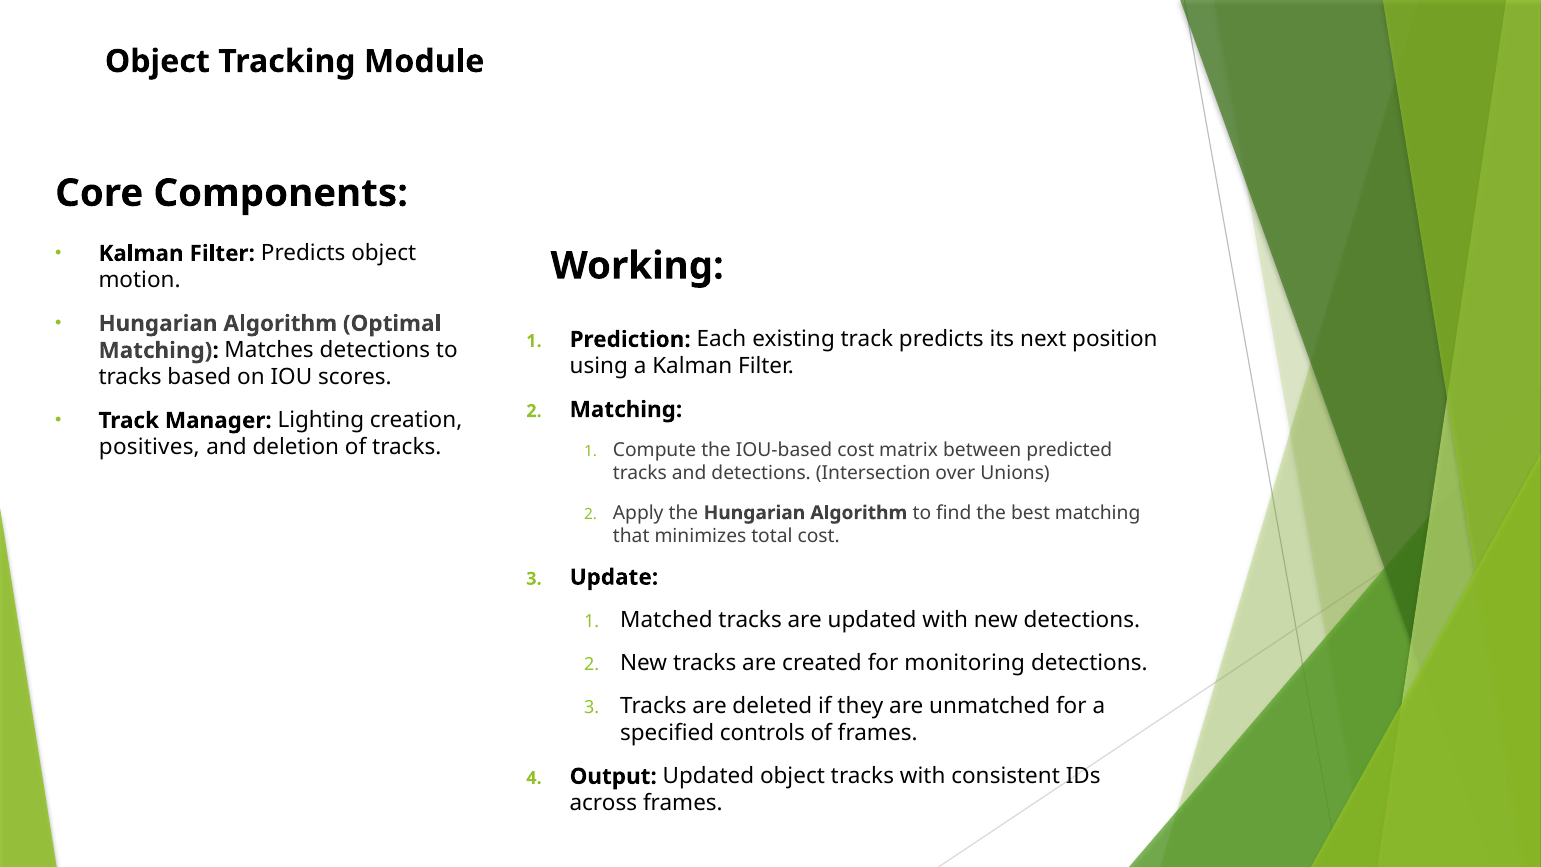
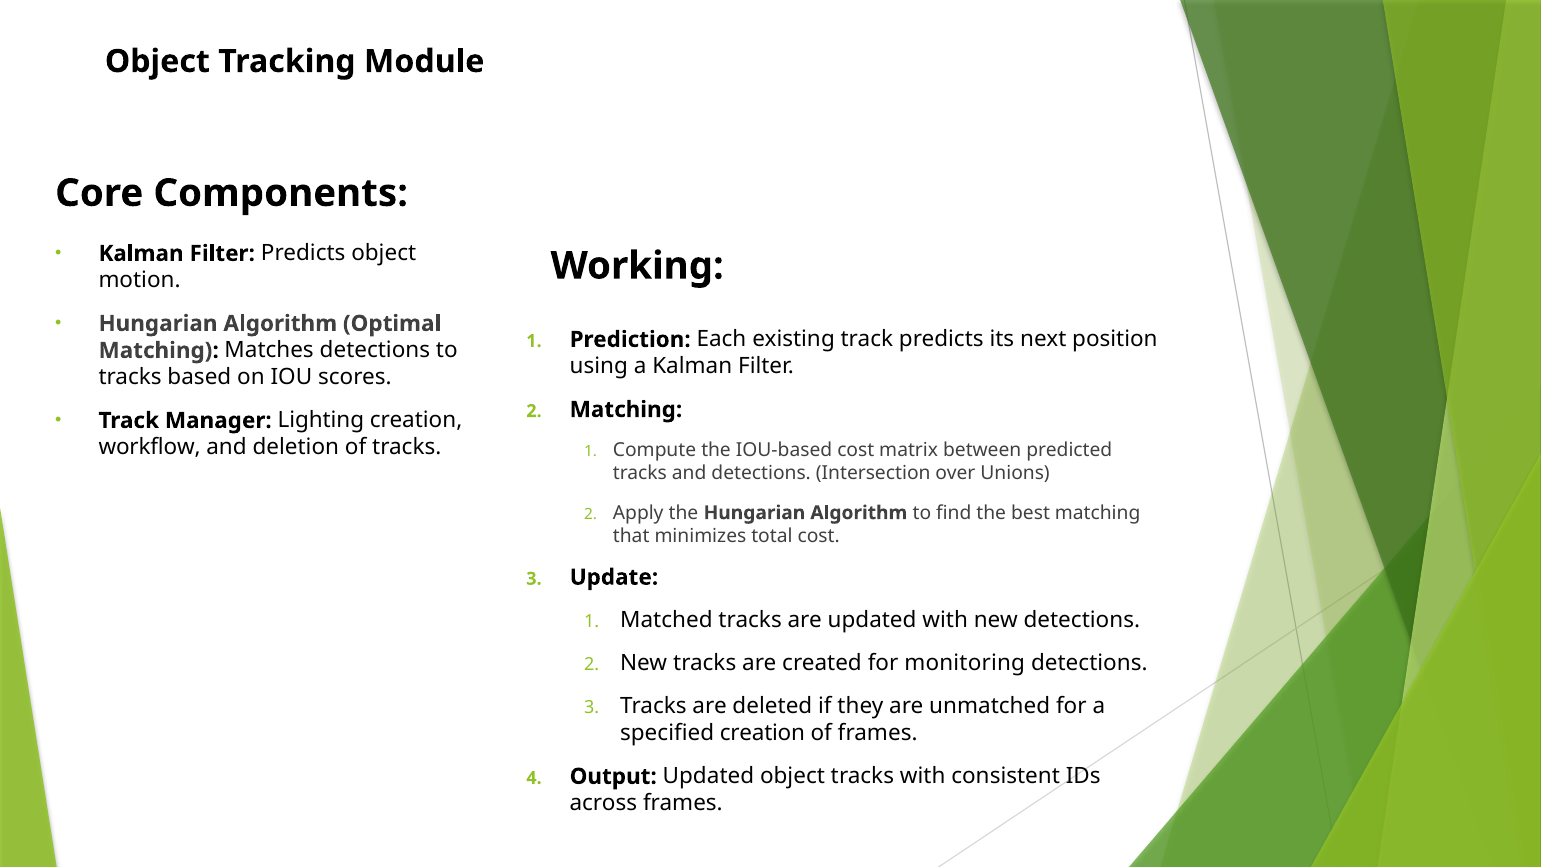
positives: positives -> workflow
specified controls: controls -> creation
